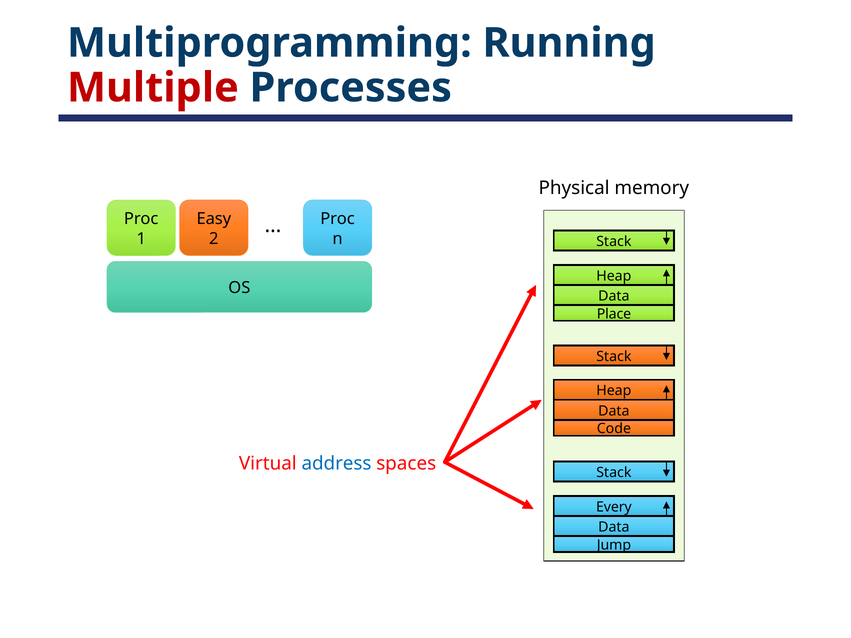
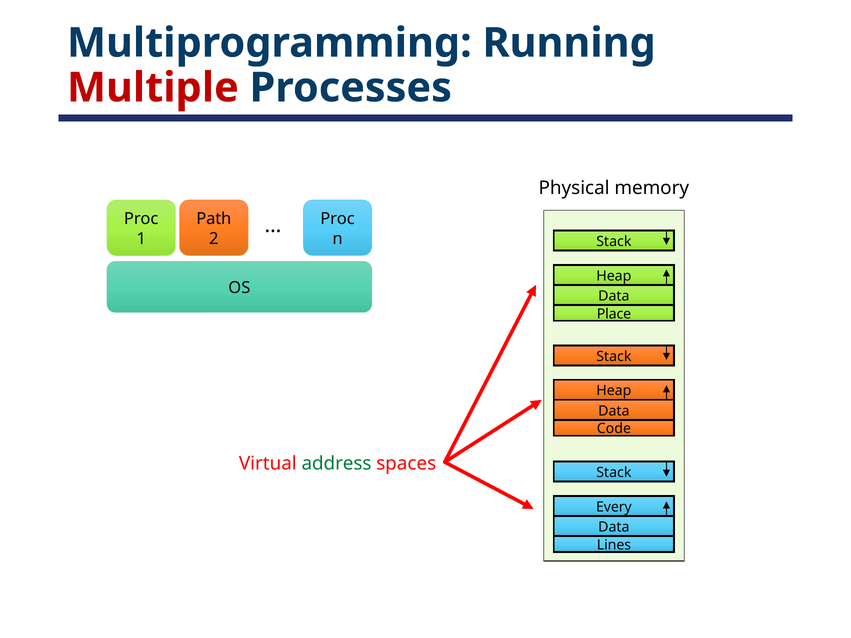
Easy: Easy -> Path
address colour: blue -> green
Jump: Jump -> Lines
